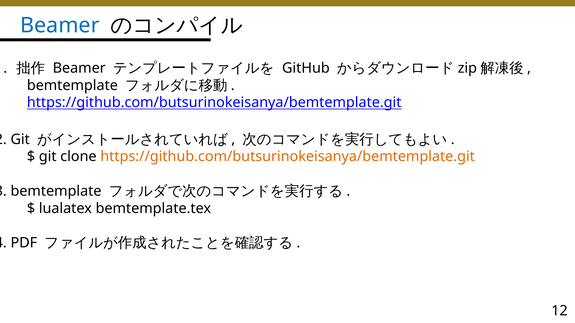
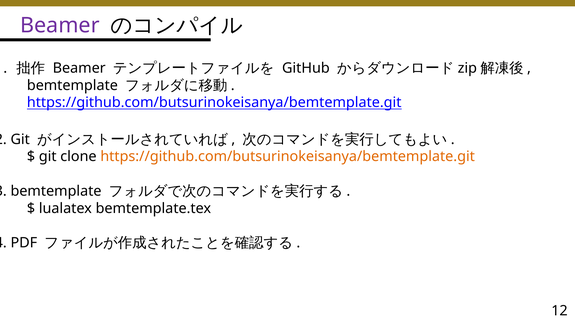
Beamer at (60, 25) colour: blue -> purple
